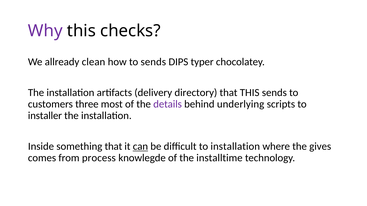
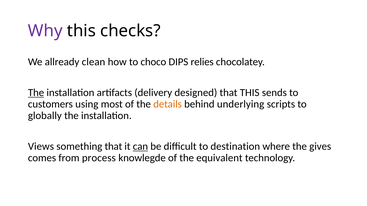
to sends: sends -> choco
typer: typer -> relies
The at (36, 93) underline: none -> present
directory: directory -> designed
three: three -> using
details colour: purple -> orange
installer: installer -> globally
Inside: Inside -> Views
to installation: installation -> destination
installtime: installtime -> equivalent
